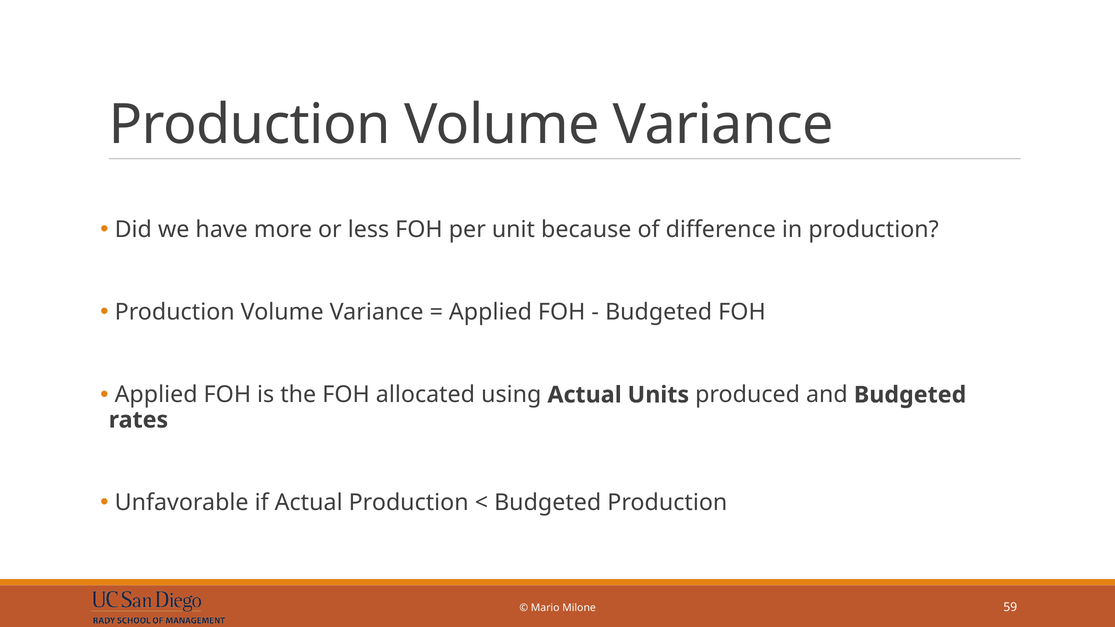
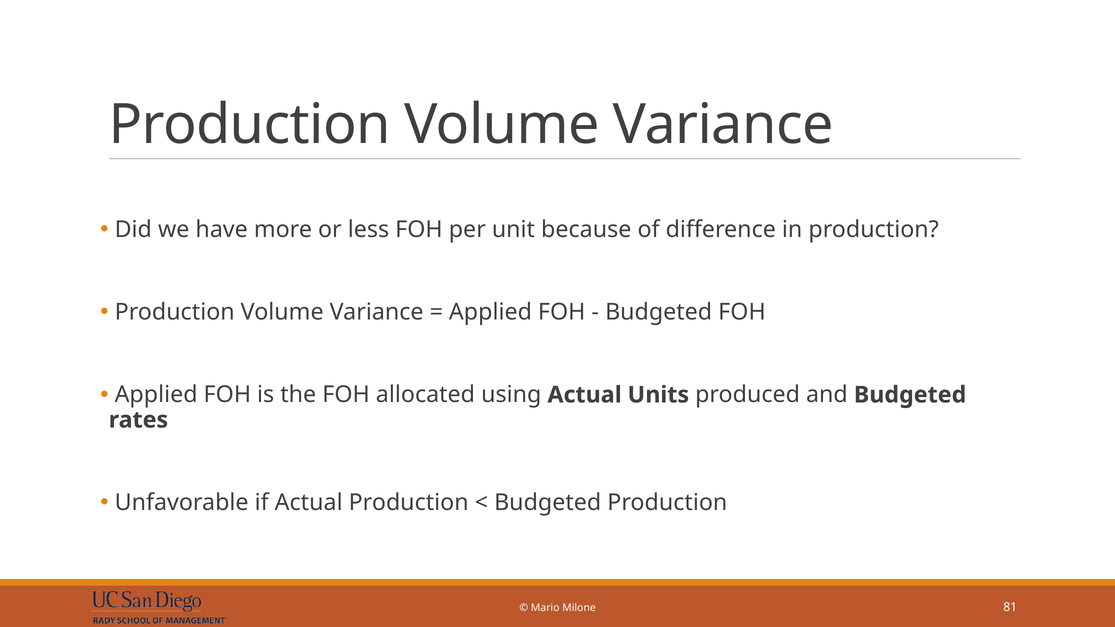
59: 59 -> 81
